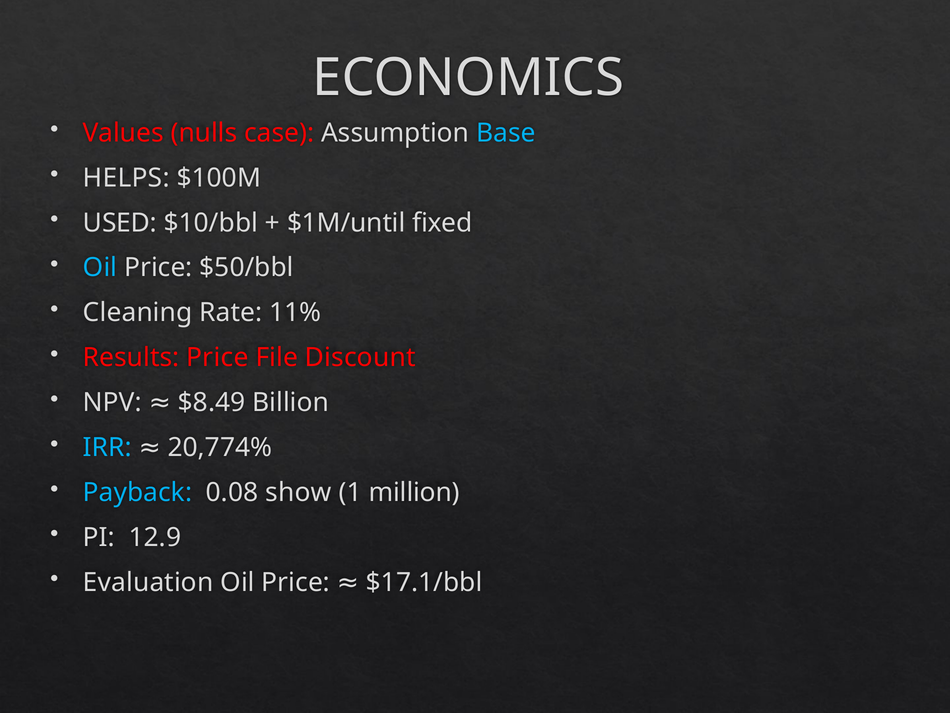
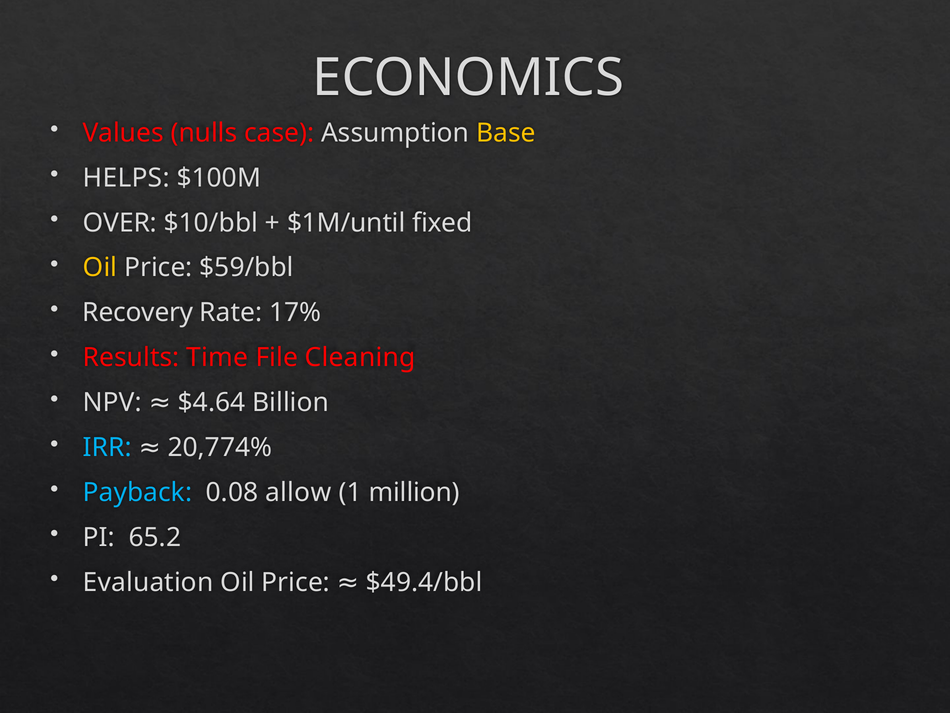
Base colour: light blue -> yellow
USED: USED -> OVER
Oil at (100, 268) colour: light blue -> yellow
$50/bbl: $50/bbl -> $59/bbl
Cleaning: Cleaning -> Recovery
11%: 11% -> 17%
Results Price: Price -> Time
Discount: Discount -> Cleaning
$8.49: $8.49 -> $4.64
show: show -> allow
12.9: 12.9 -> 65.2
$17.1/bbl: $17.1/bbl -> $49.4/bbl
